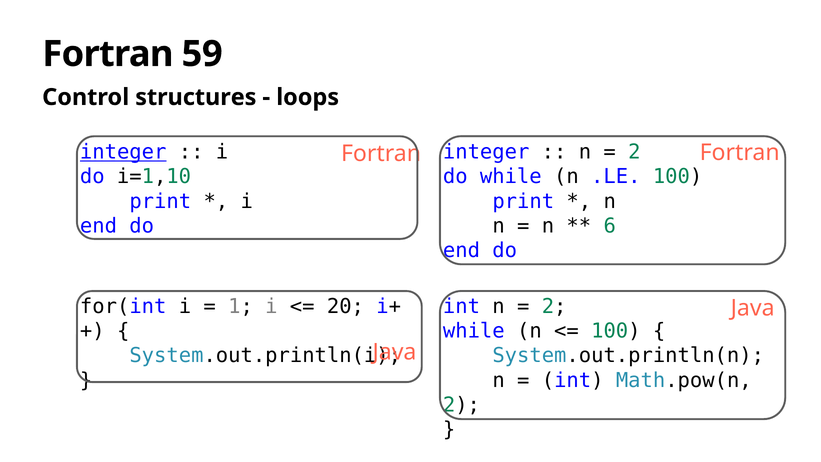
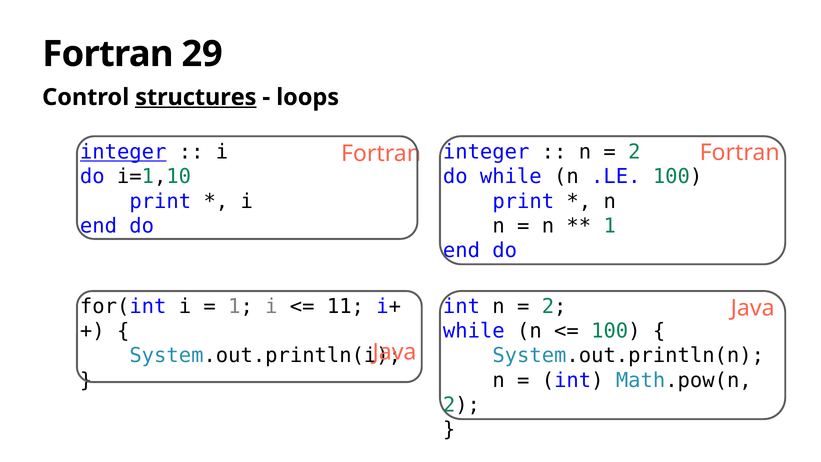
59: 59 -> 29
structures underline: none -> present
6 at (610, 226): 6 -> 1
20: 20 -> 11
